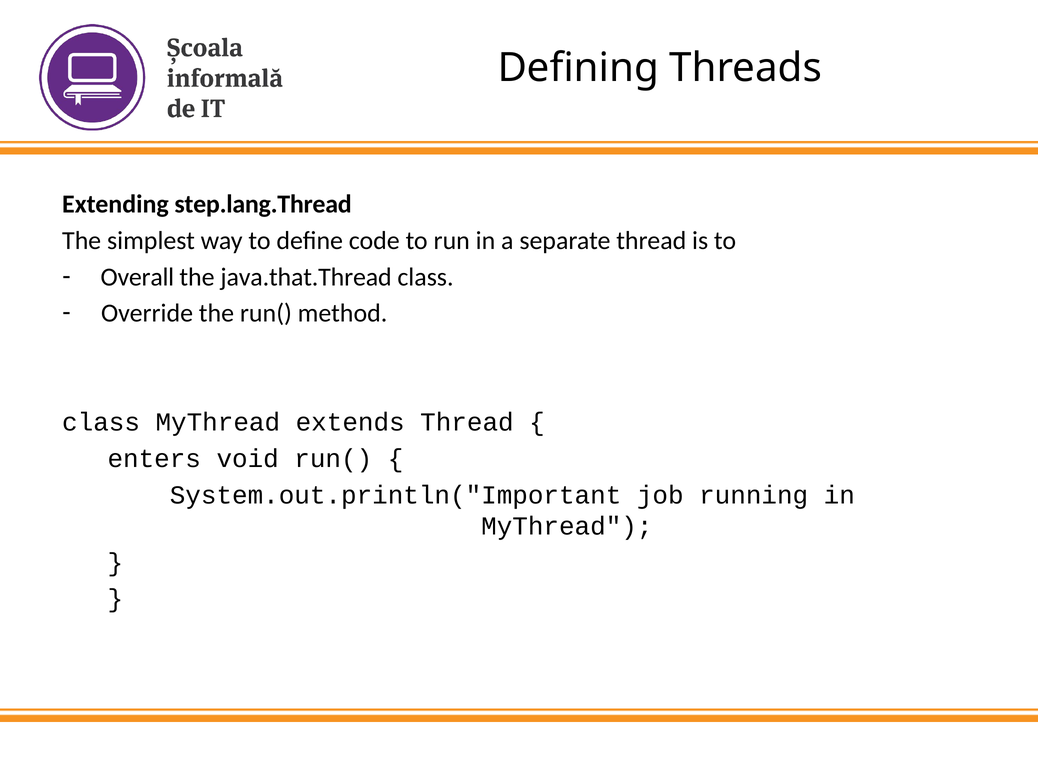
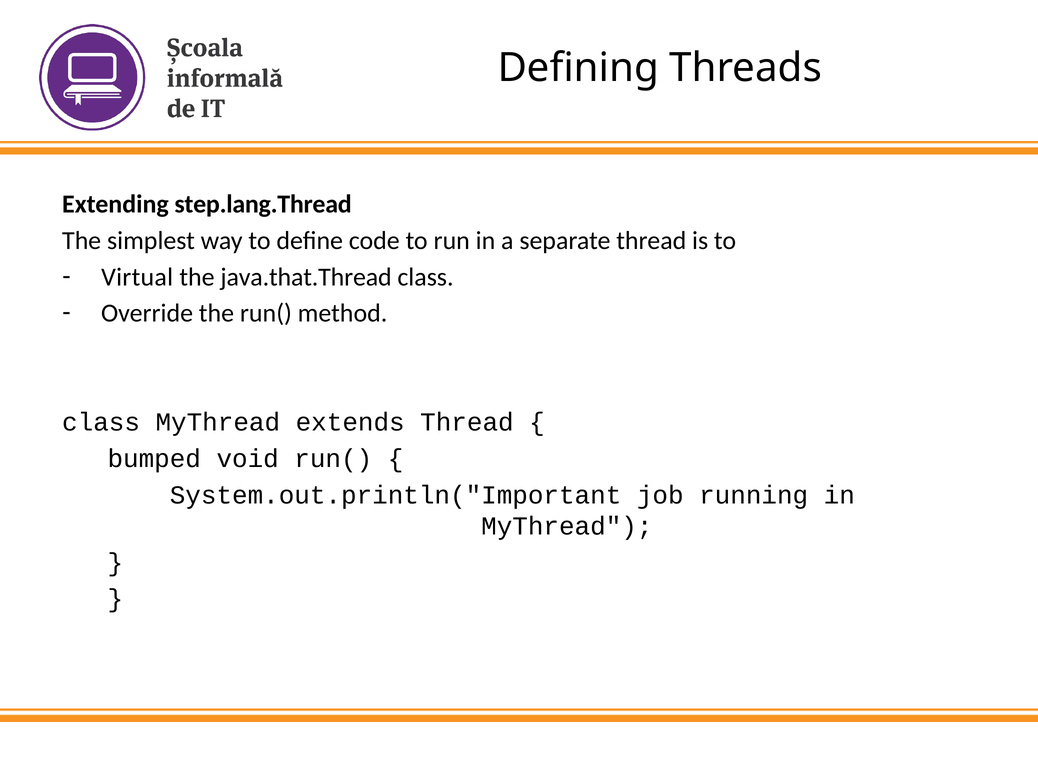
Overall: Overall -> Virtual
enters: enters -> bumped
